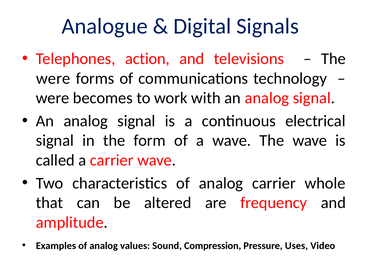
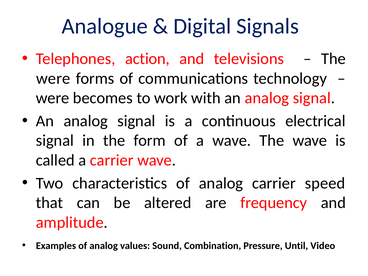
whole: whole -> speed
Compression: Compression -> Combination
Uses: Uses -> Until
